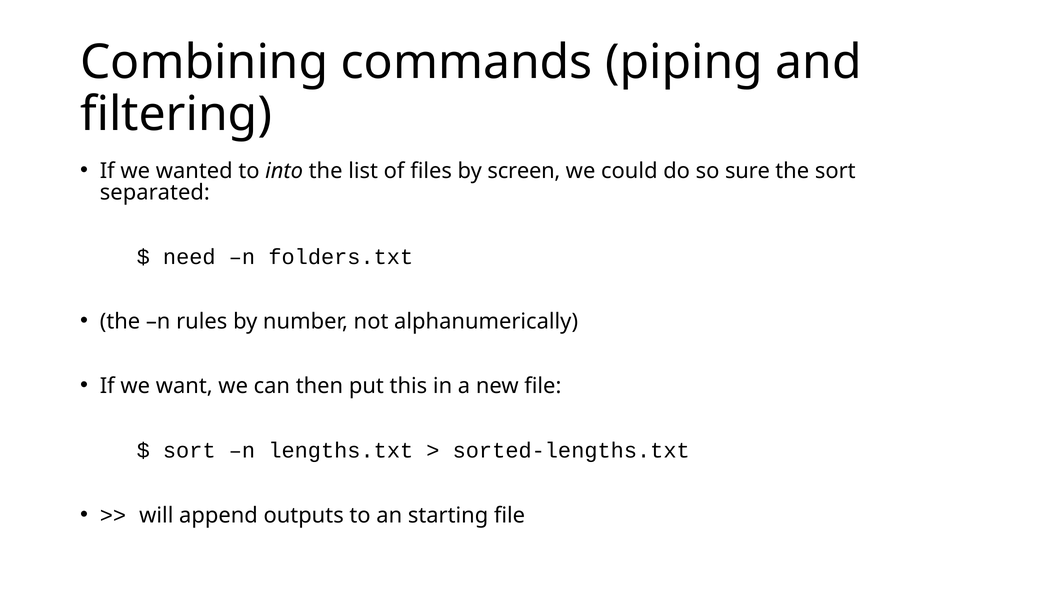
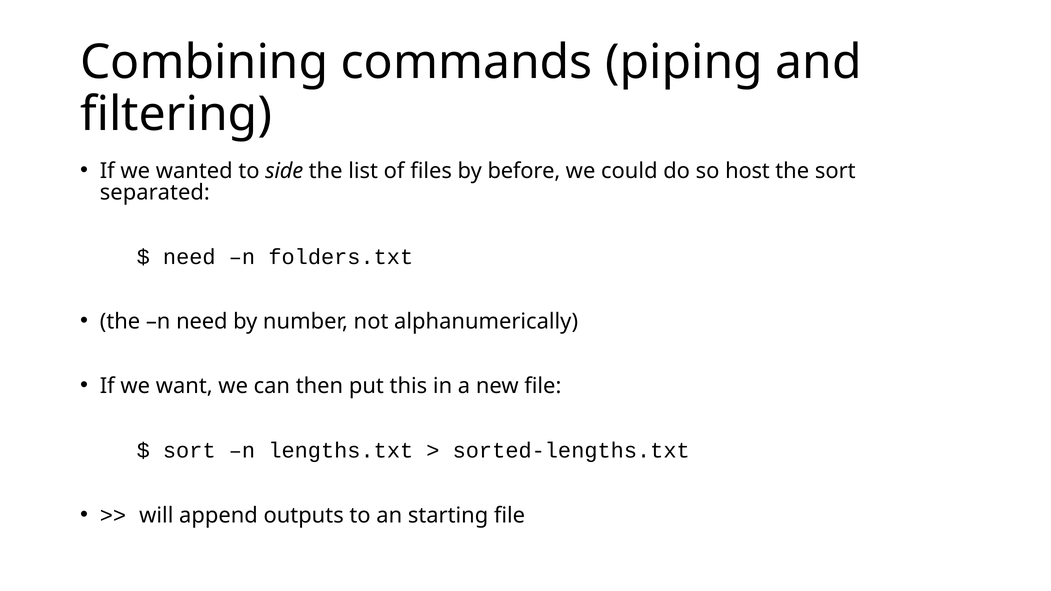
into: into -> side
screen: screen -> before
sure: sure -> host
n rules: rules -> need
